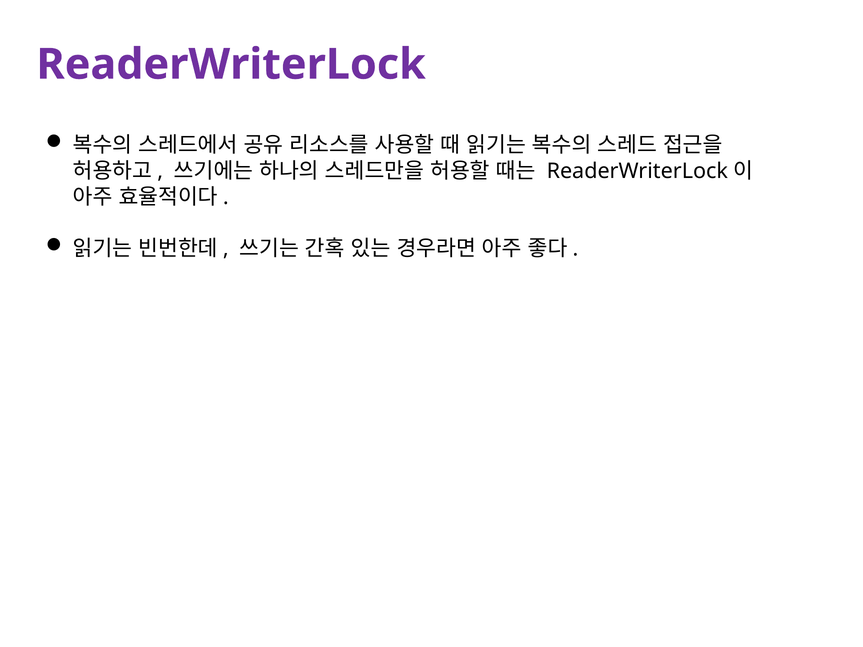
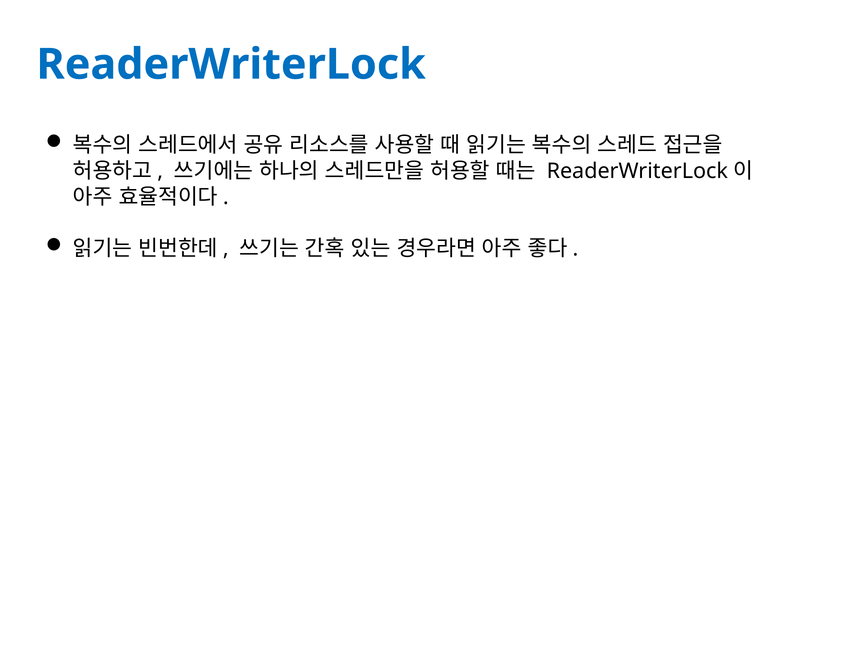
ReaderWriterLock colour: purple -> blue
